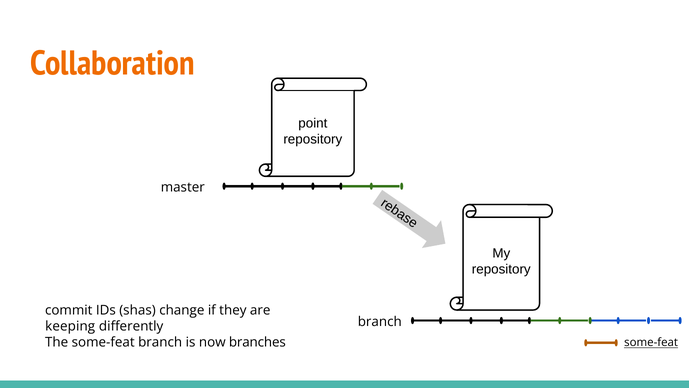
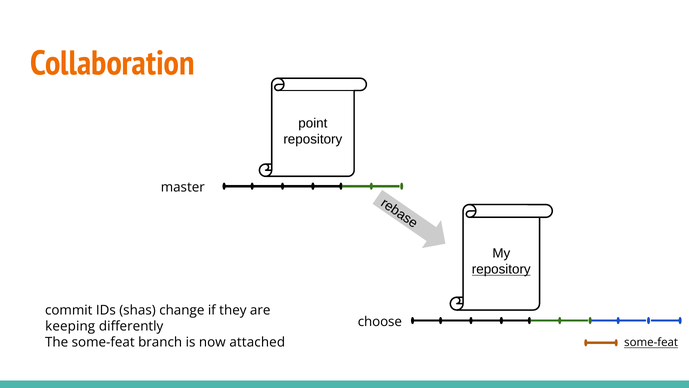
repository at (501, 269) underline: none -> present
branch at (380, 321): branch -> choose
branches: branches -> attached
